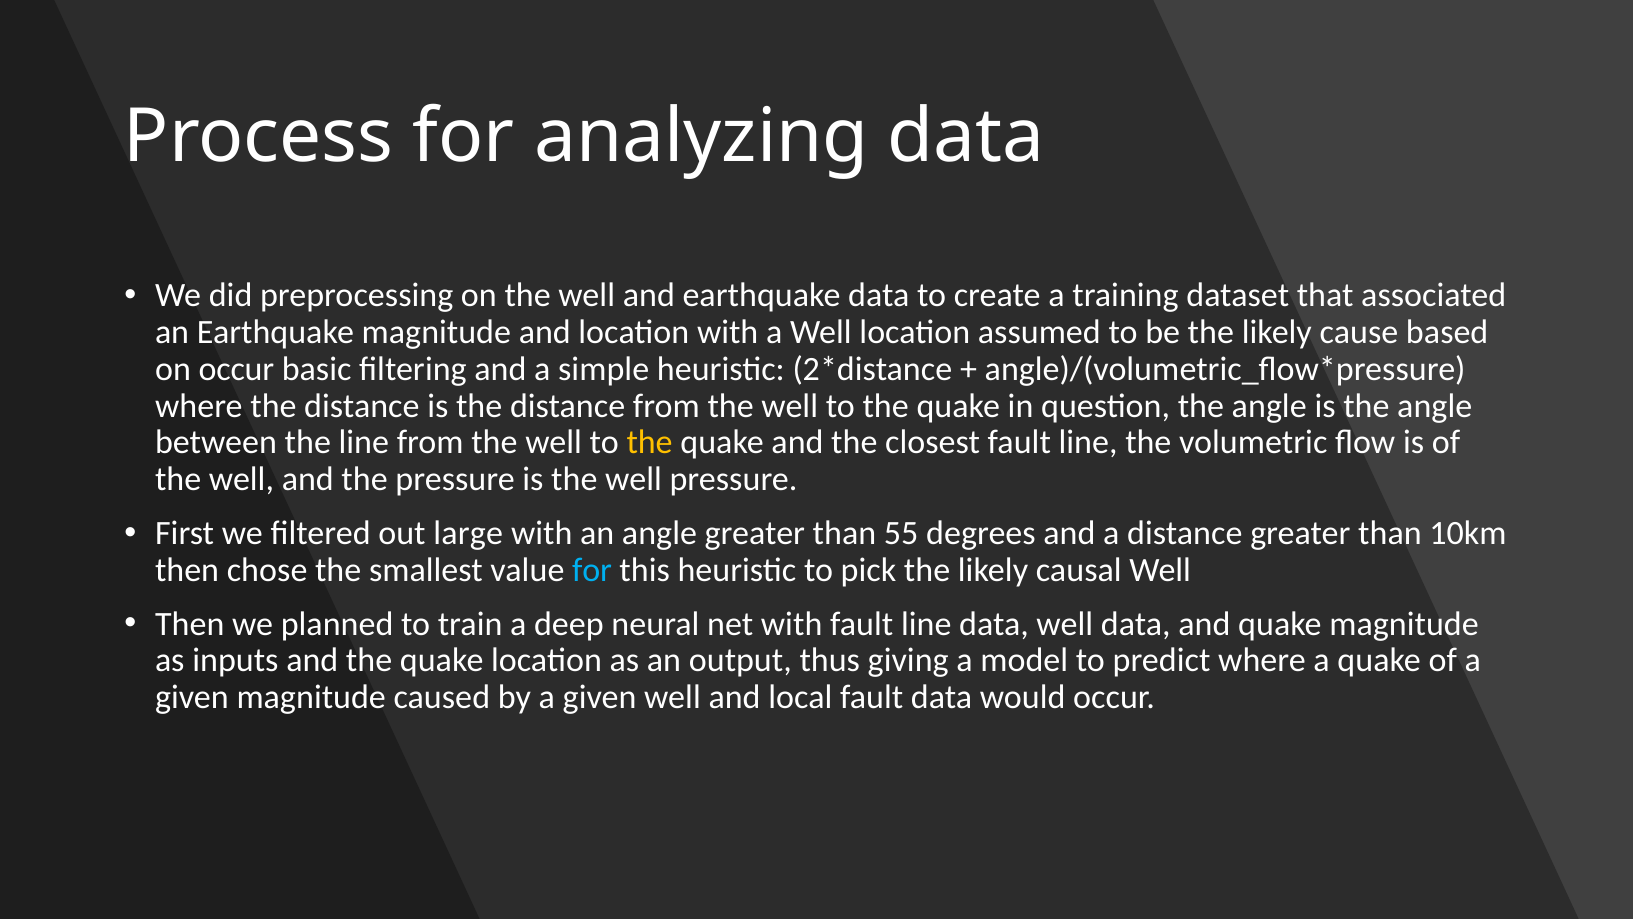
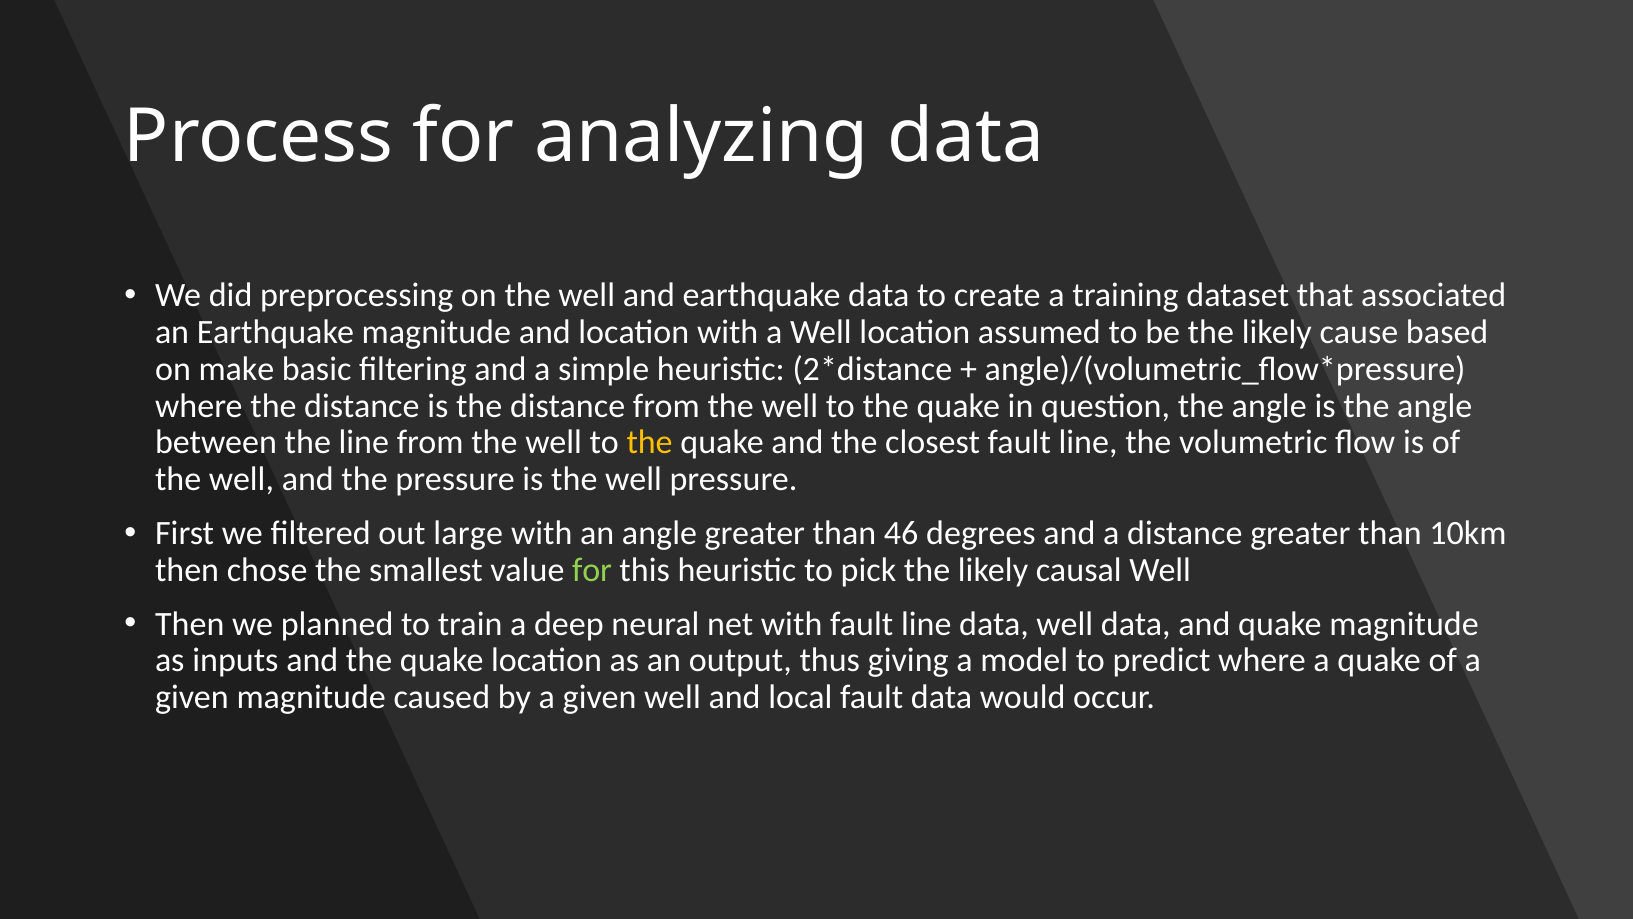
on occur: occur -> make
55: 55 -> 46
for at (592, 570) colour: light blue -> light green
